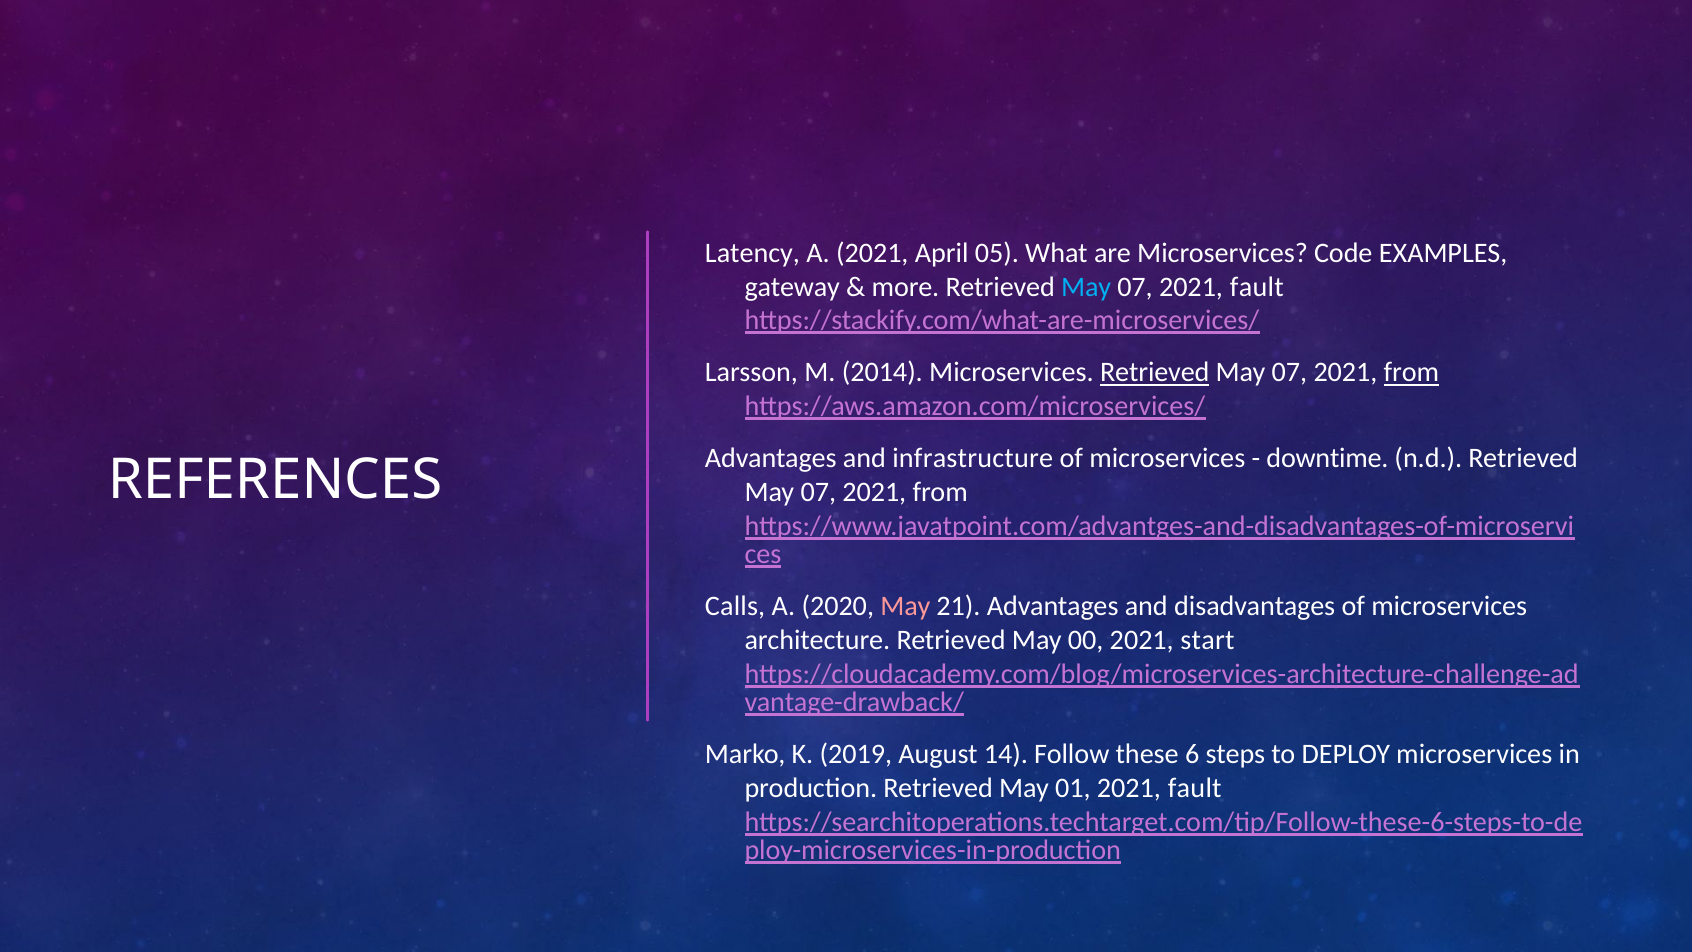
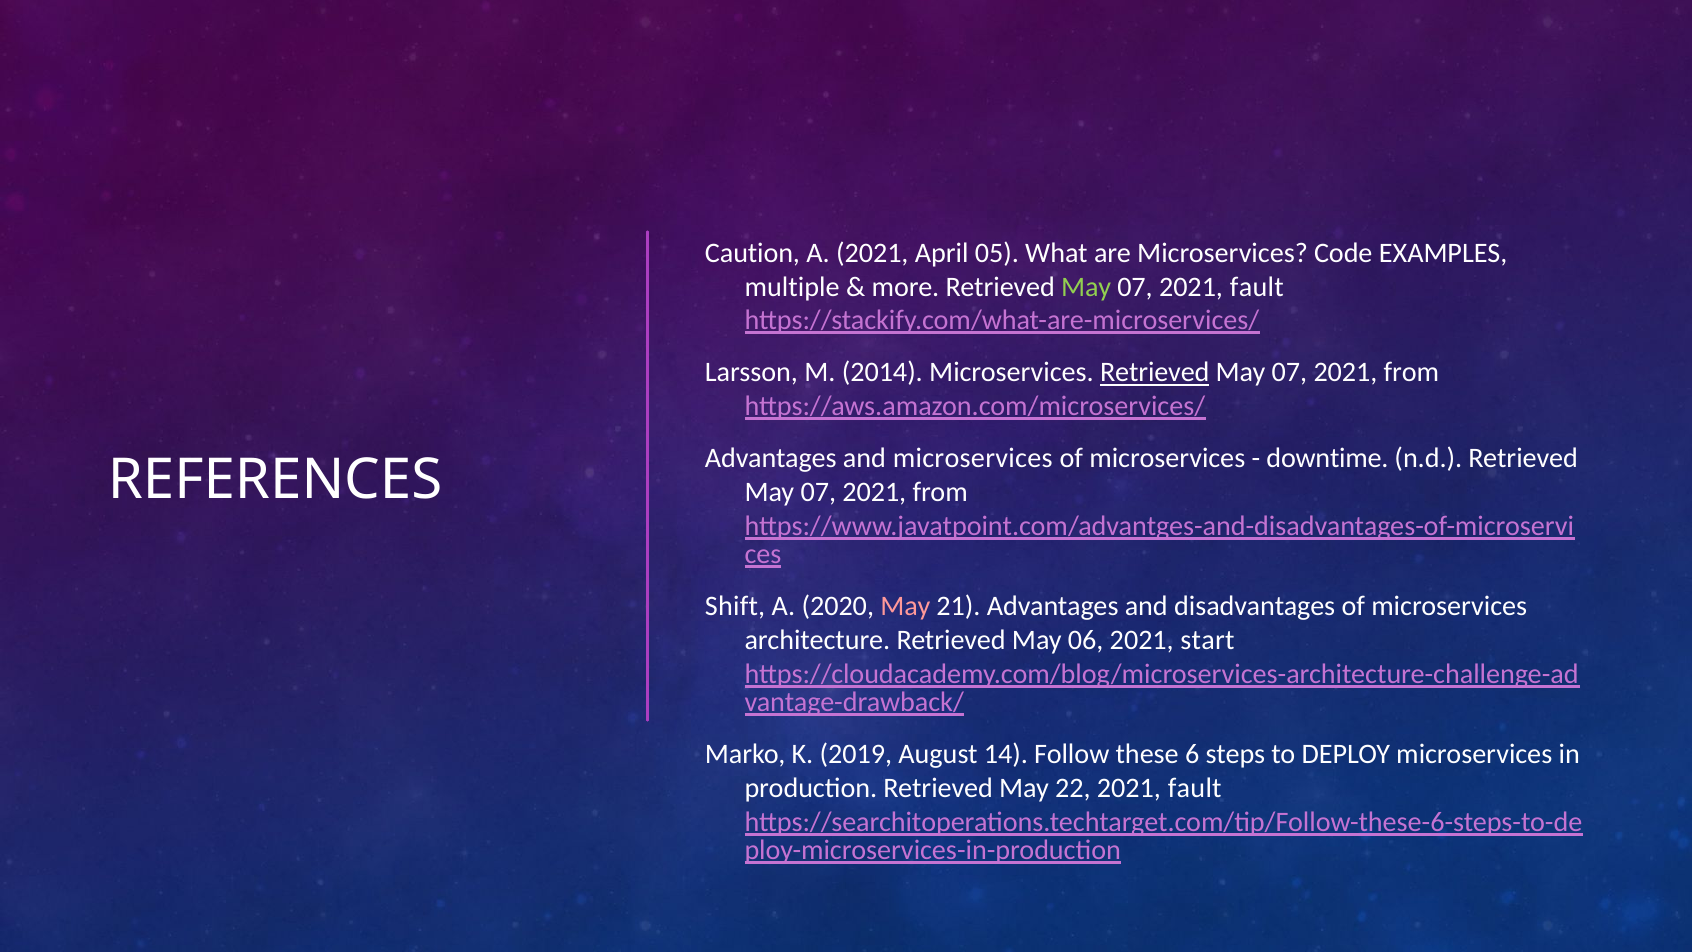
Latency: Latency -> Caution
gateway: gateway -> multiple
May at (1086, 287) colour: light blue -> light green
from at (1411, 373) underline: present -> none
and infrastructure: infrastructure -> microservices
Calls: Calls -> Shift
00: 00 -> 06
01: 01 -> 22
